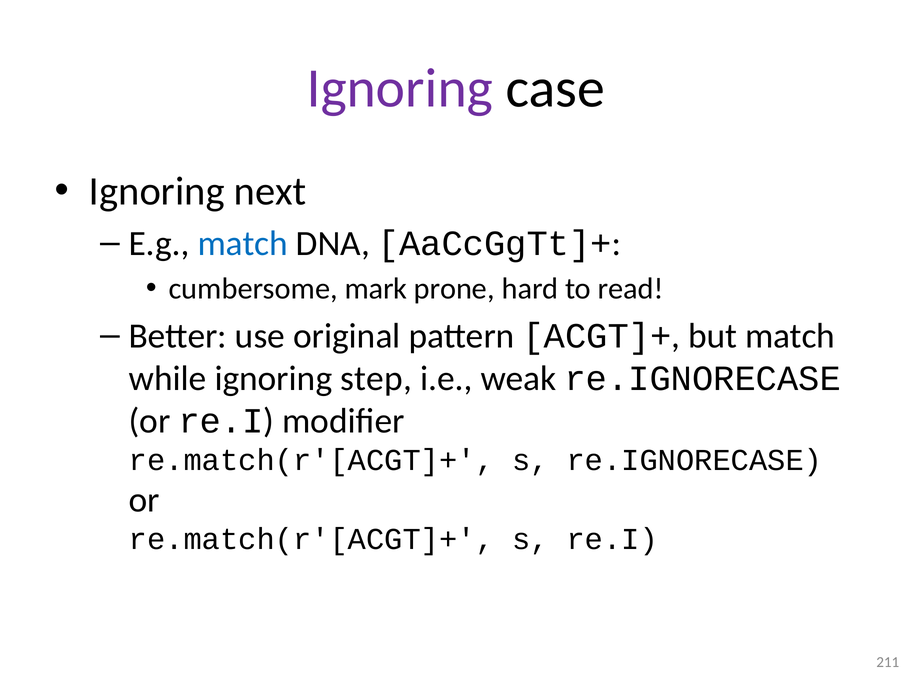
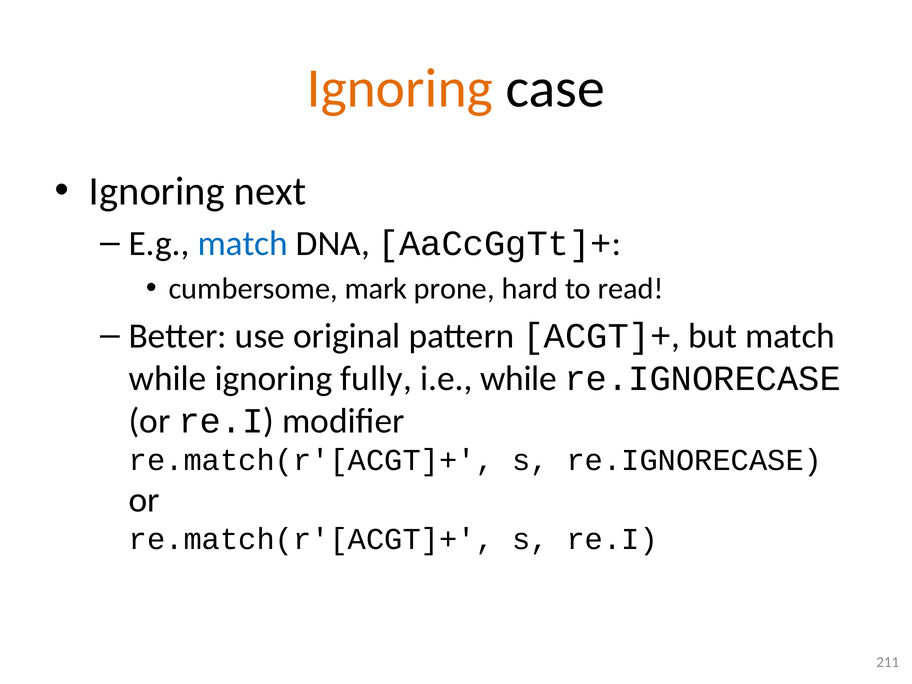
Ignoring at (400, 88) colour: purple -> orange
step: step -> fully
i.e weak: weak -> while
